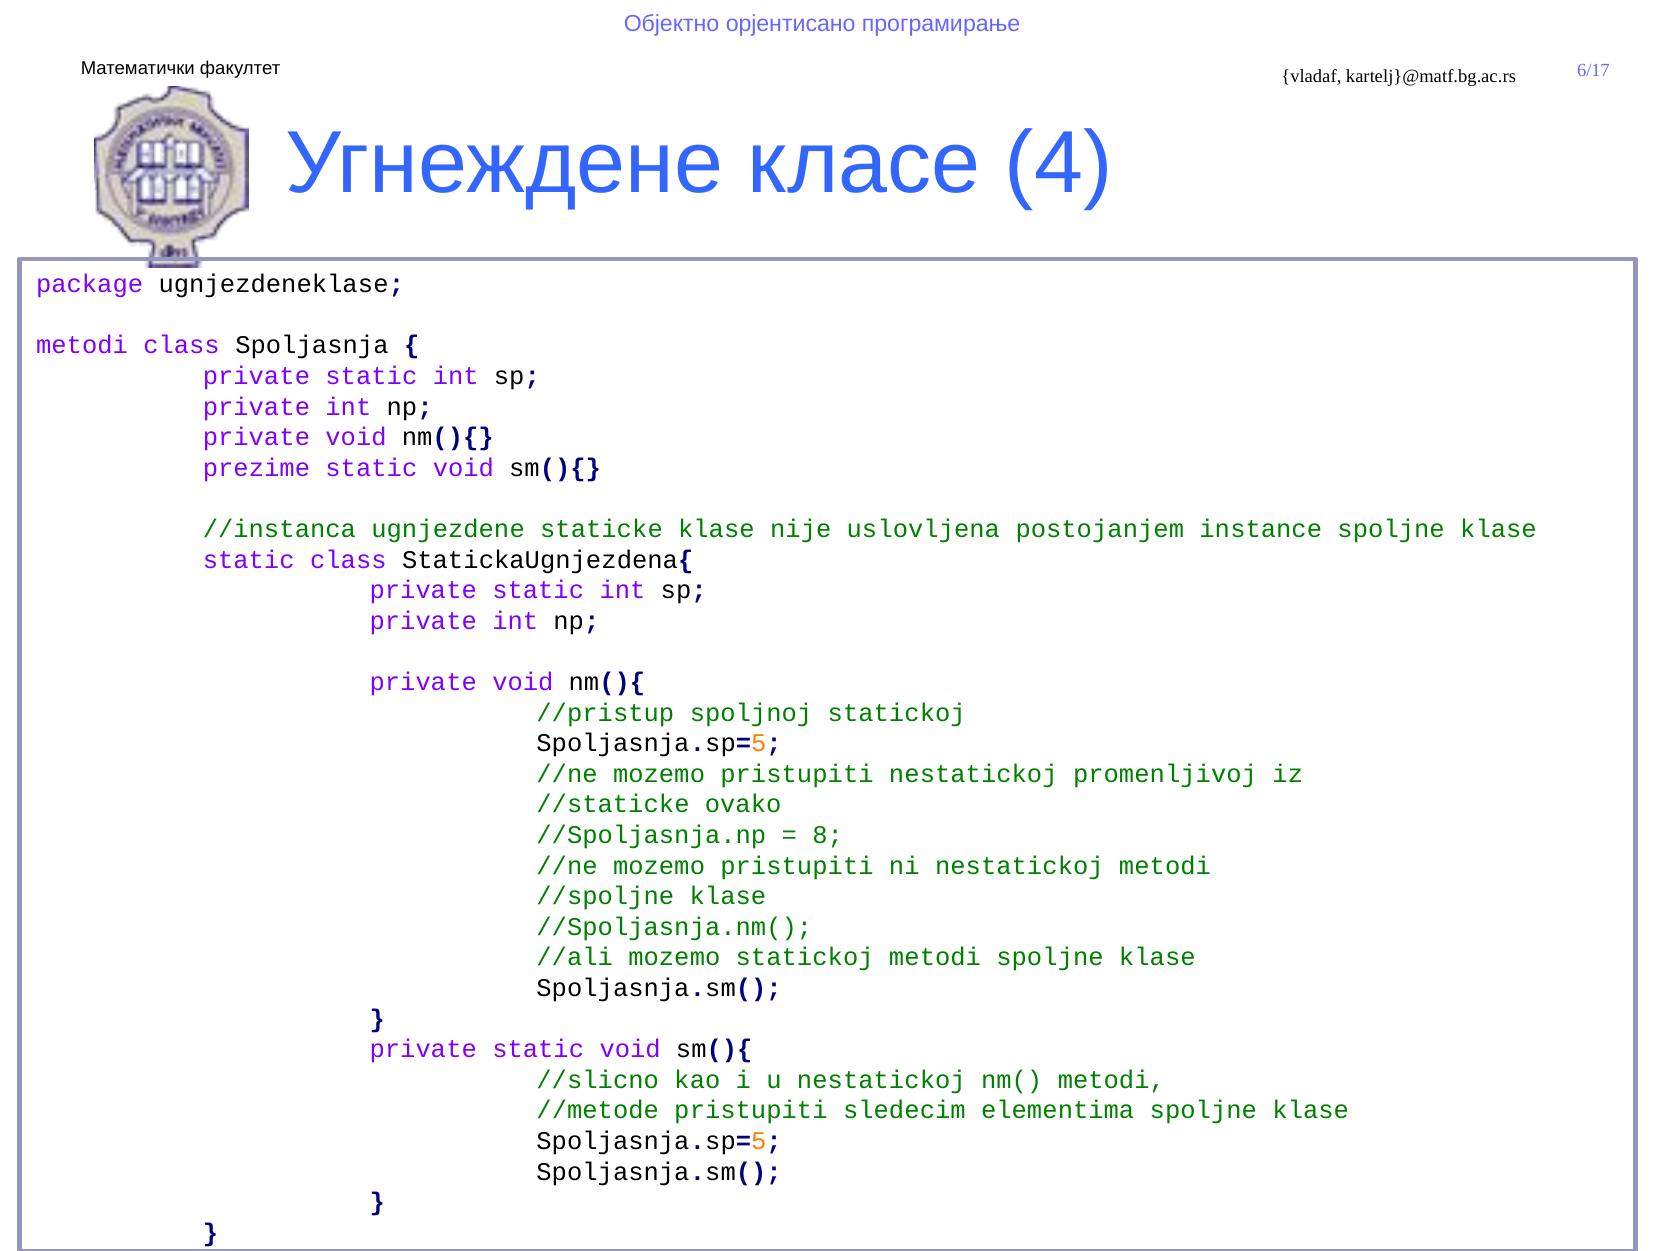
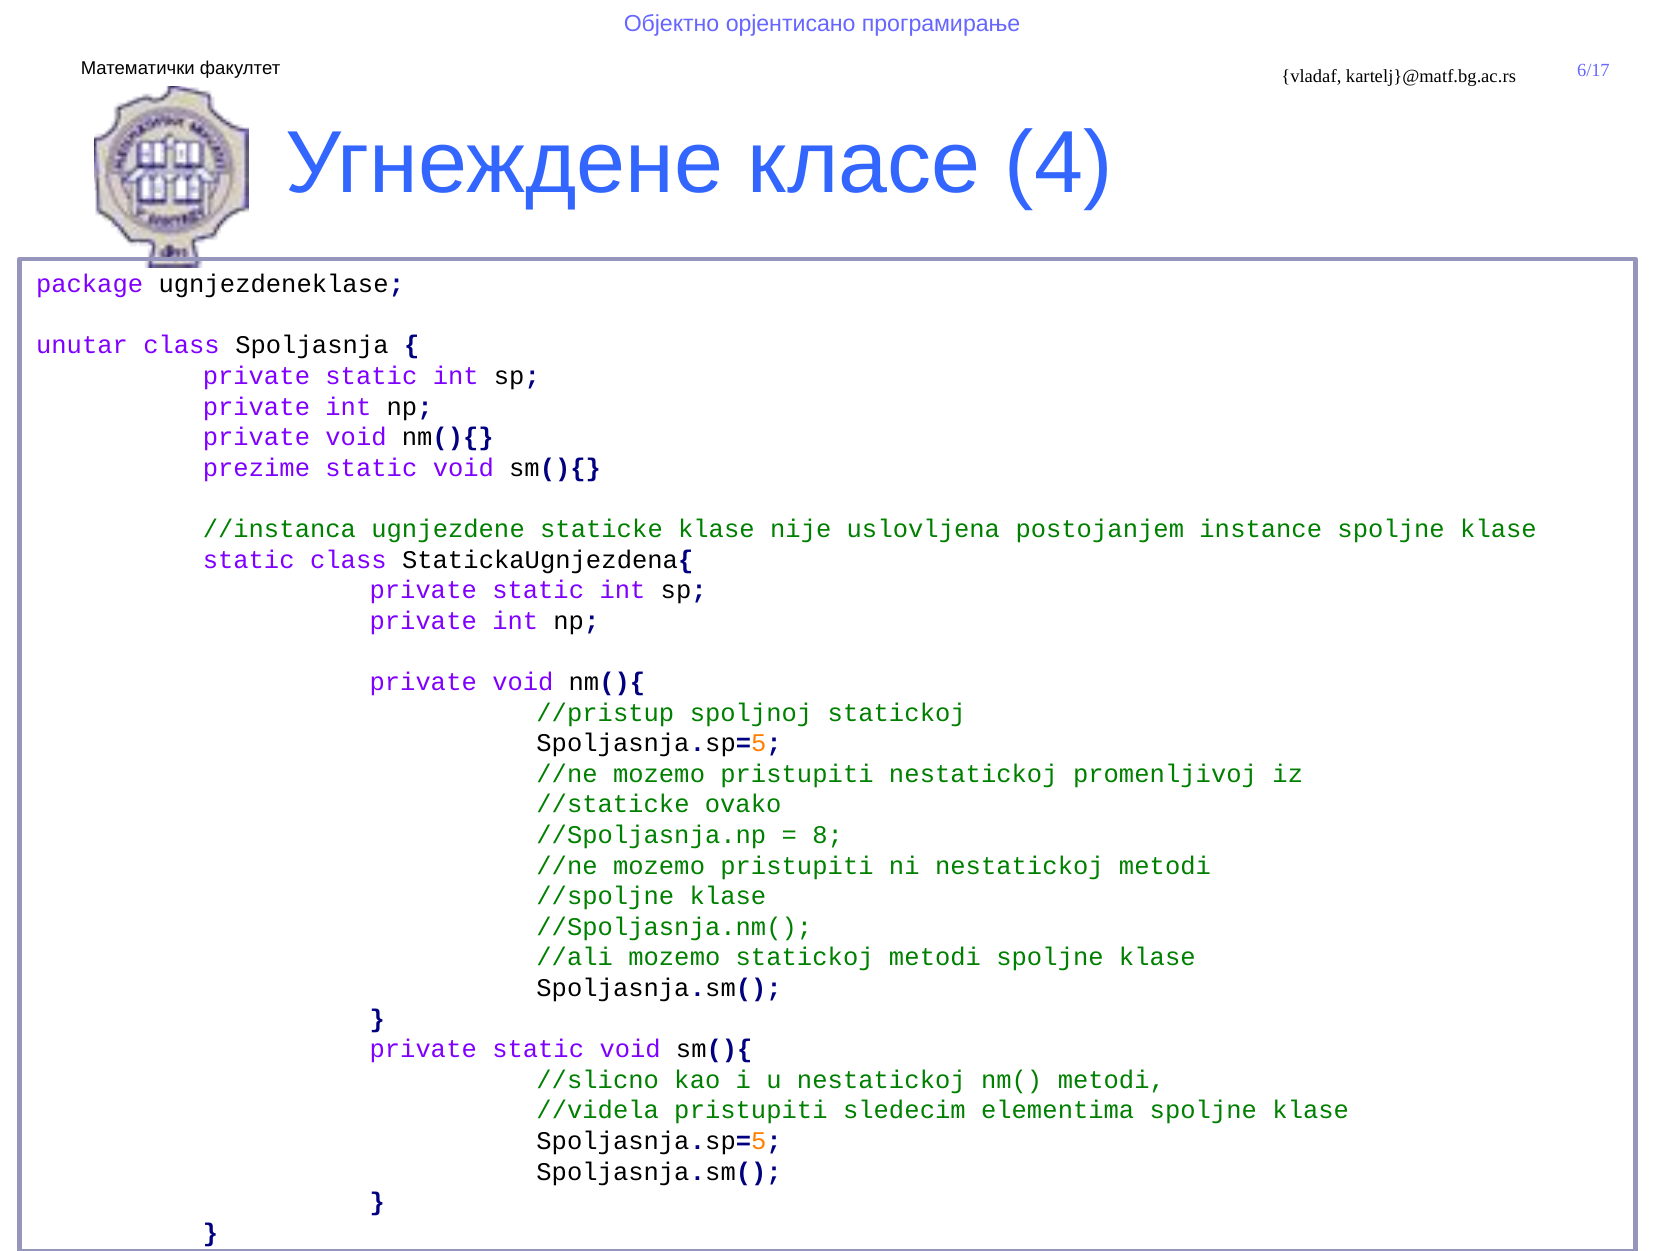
metodi at (82, 345): metodi -> unutar
//metode: //metode -> //videla
